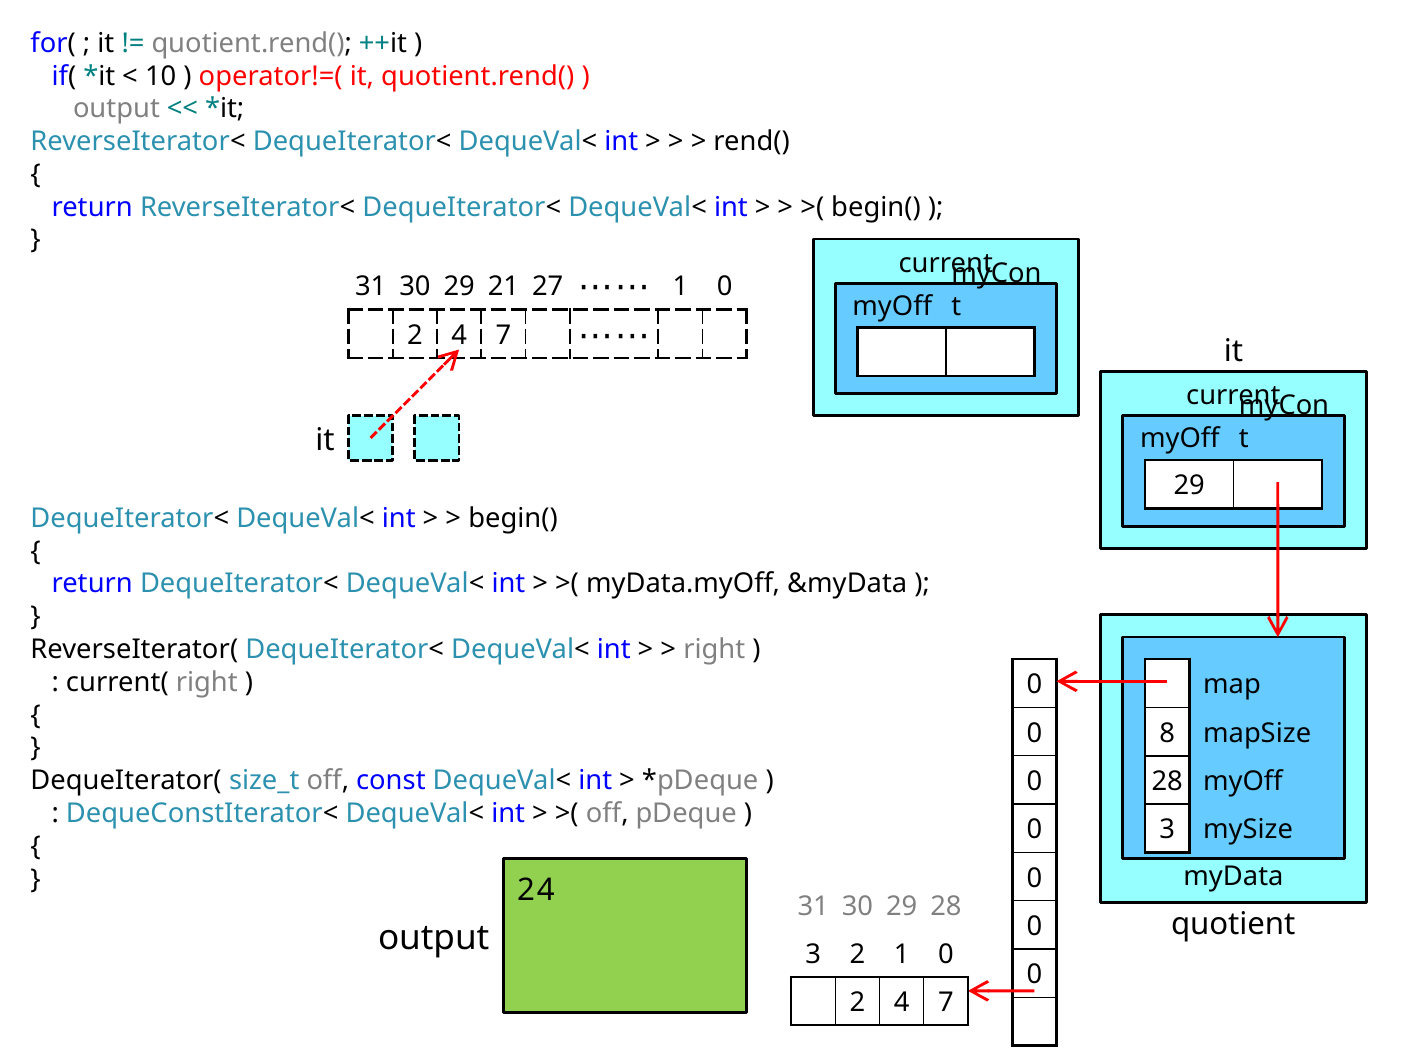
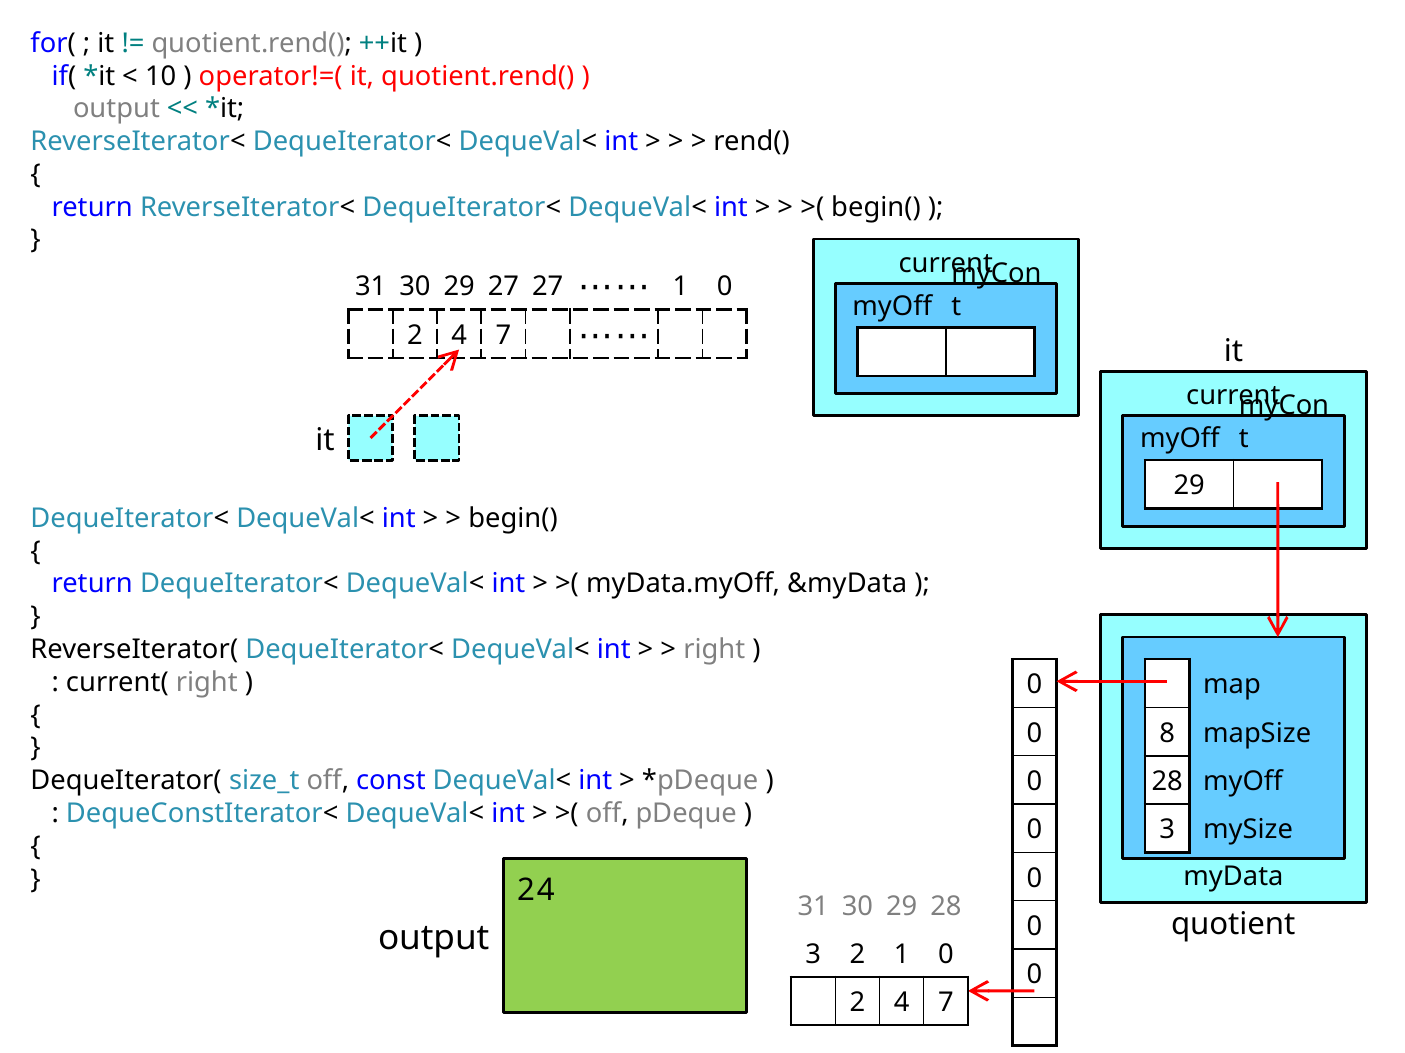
29 21: 21 -> 27
